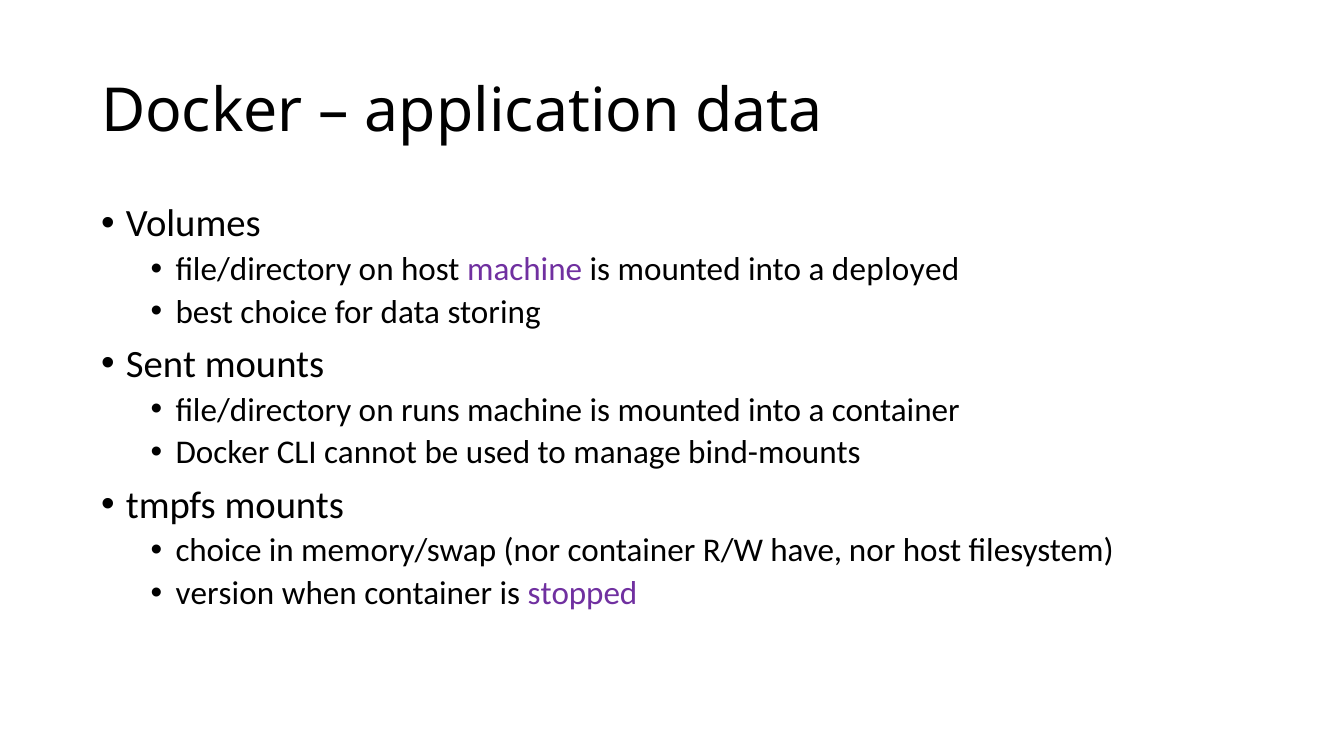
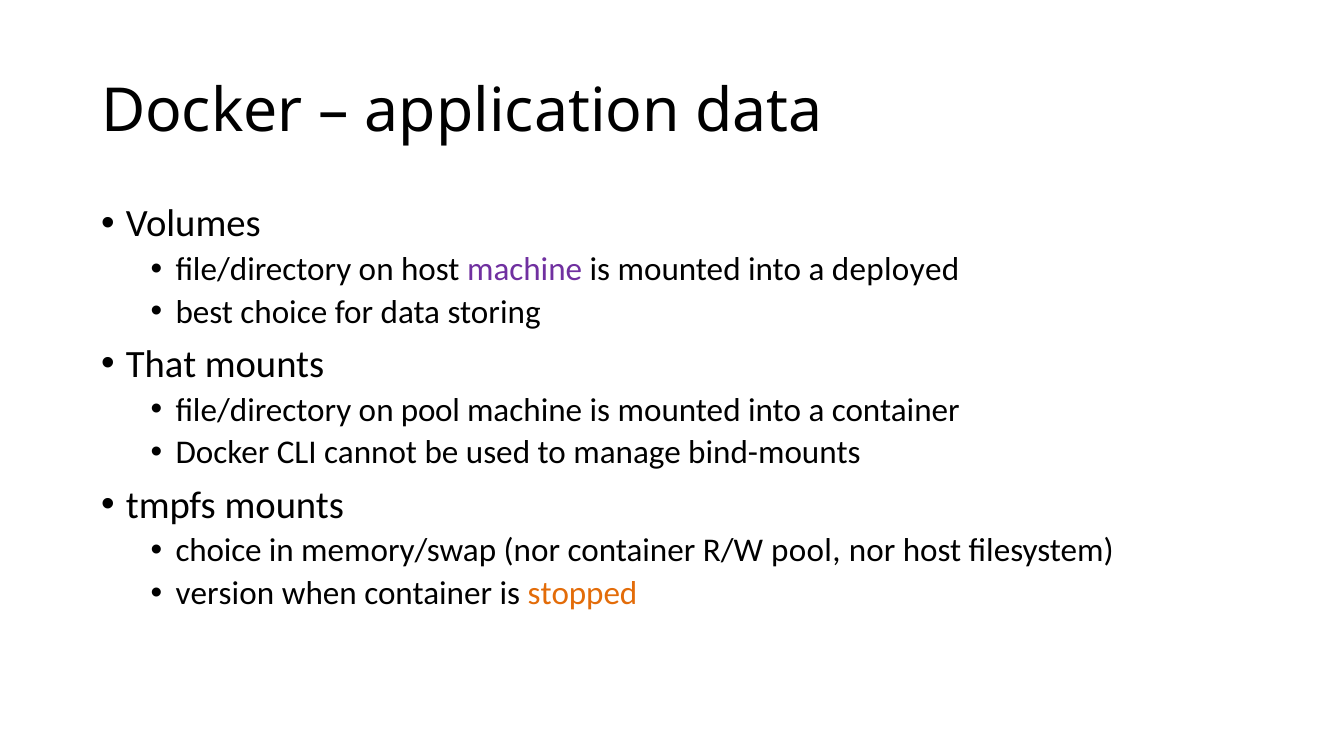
Sent: Sent -> That
on runs: runs -> pool
R/W have: have -> pool
stopped colour: purple -> orange
